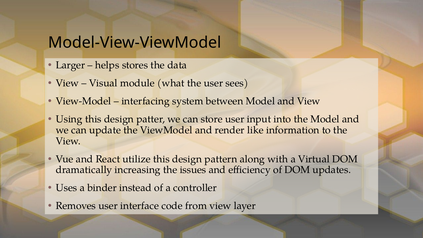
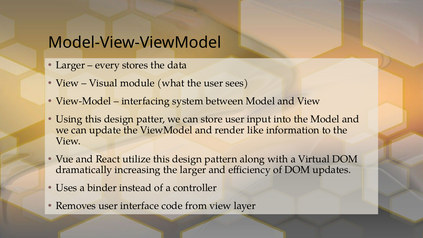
helps: helps -> every
the issues: issues -> larger
